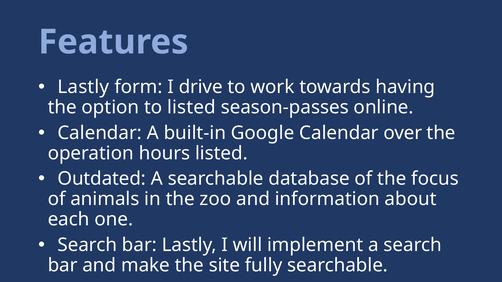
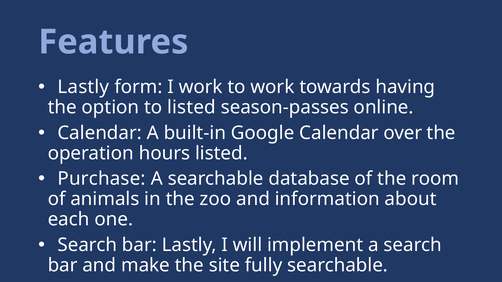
I drive: drive -> work
Outdated: Outdated -> Purchase
focus: focus -> room
